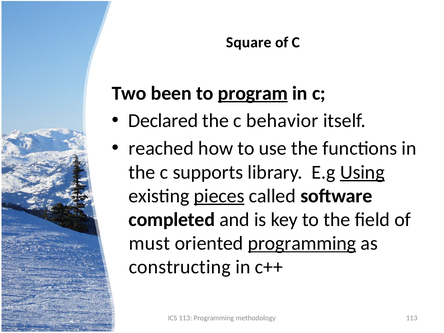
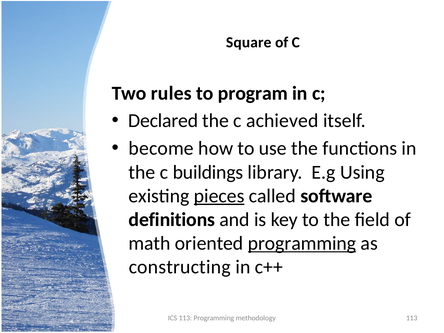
been: been -> rules
program underline: present -> none
behavior: behavior -> achieved
reached: reached -> become
supports: supports -> buildings
Using underline: present -> none
completed: completed -> definitions
must: must -> math
